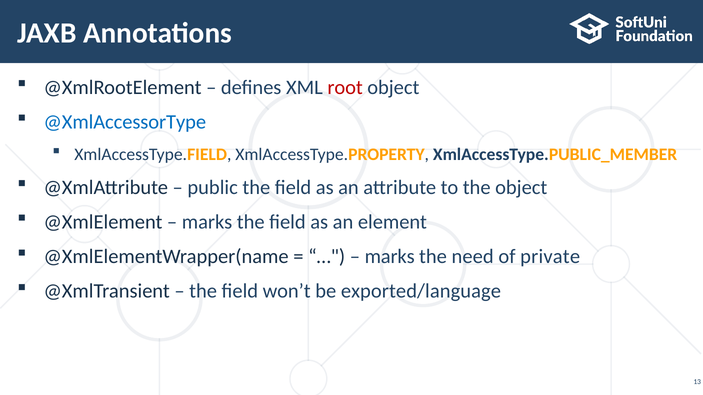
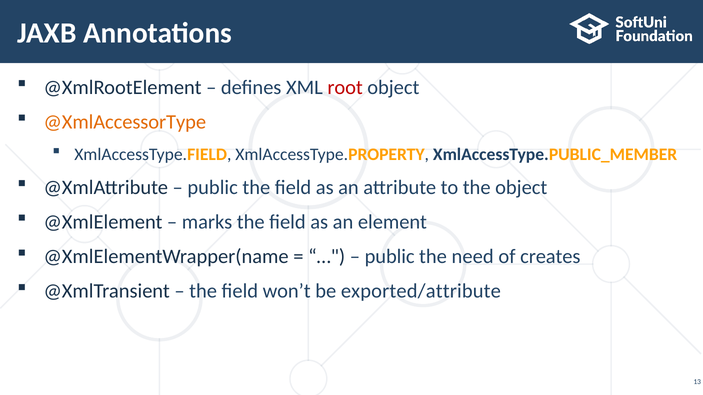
@XmlAccessorType colour: blue -> orange
marks at (390, 257): marks -> public
private: private -> creates
exported/language: exported/language -> exported/attribute
